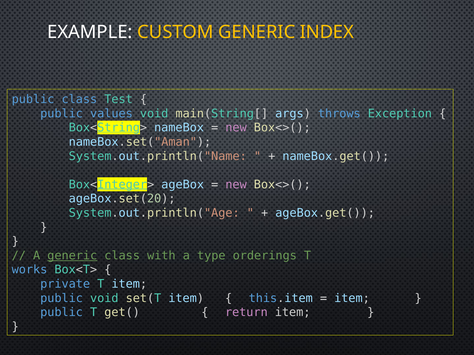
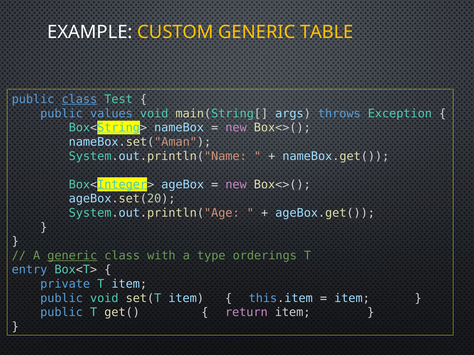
INDEX: INDEX -> TABLE
class at (79, 99) underline: none -> present
works: works -> entry
